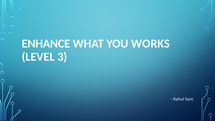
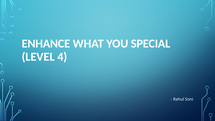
WORKS: WORKS -> SPECIAL
3: 3 -> 4
